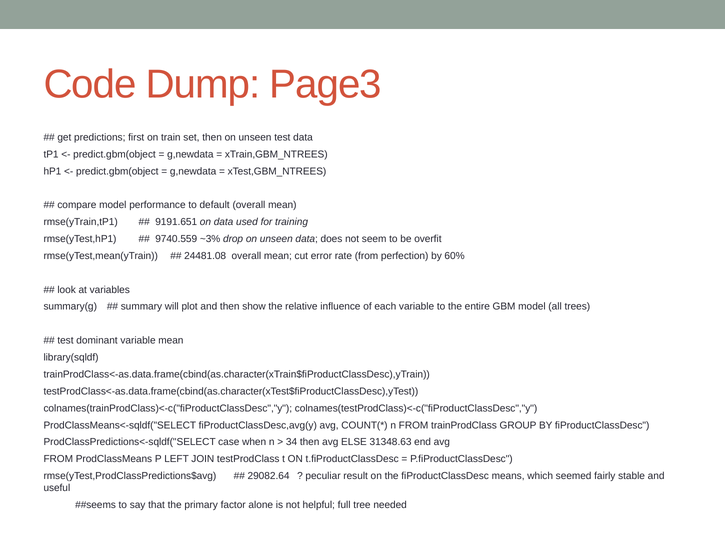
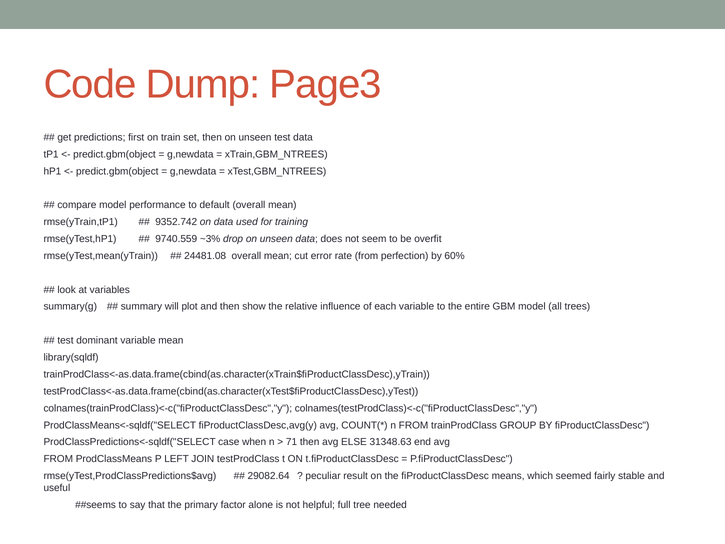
9191.651: 9191.651 -> 9352.742
34: 34 -> 71
